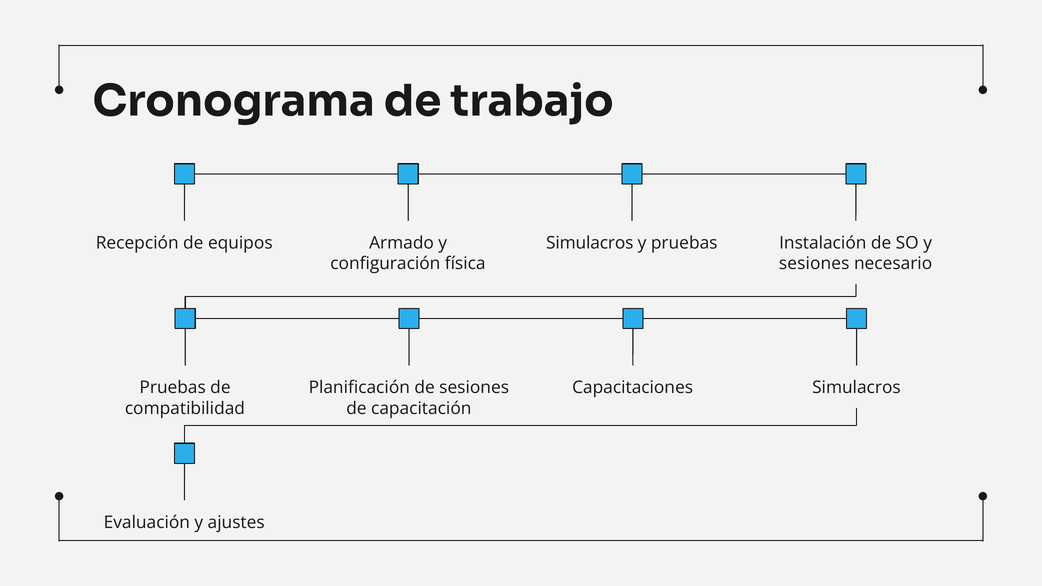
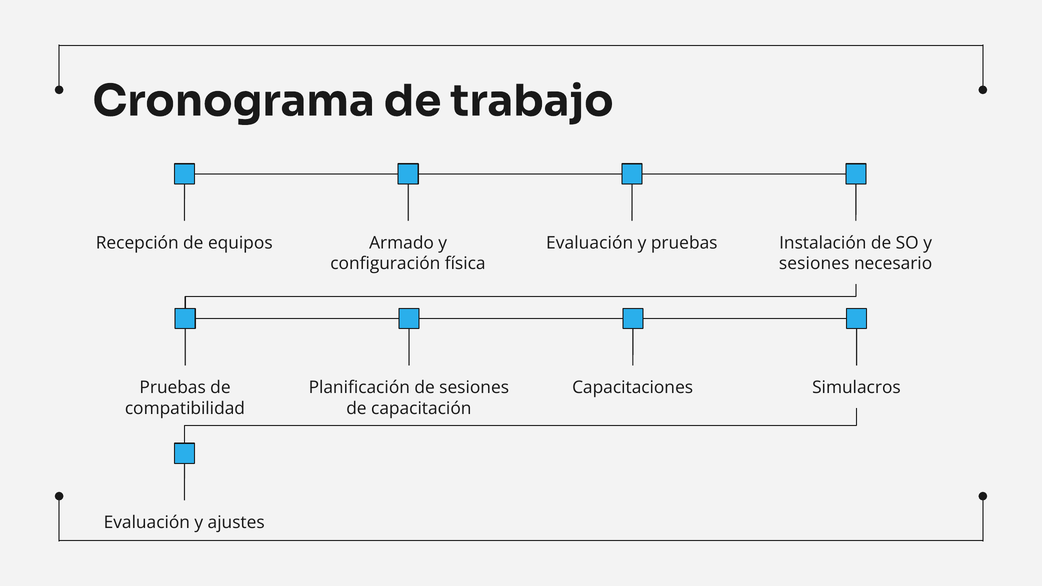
Simulacros at (590, 243): Simulacros -> Evaluación
